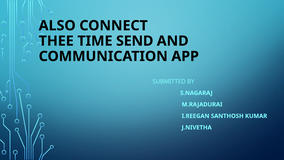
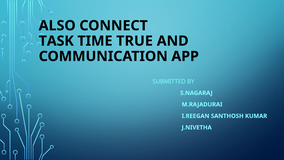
THEE: THEE -> TASK
SEND: SEND -> TRUE
